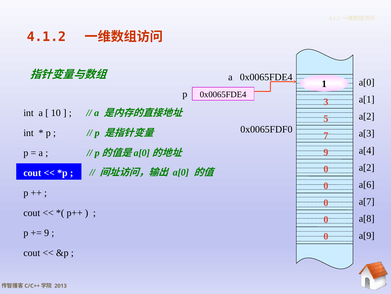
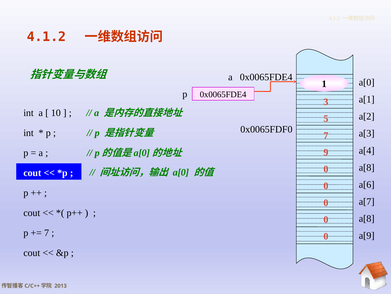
a[2 at (367, 167): a[2 -> a[8
9 at (47, 232): 9 -> 7
